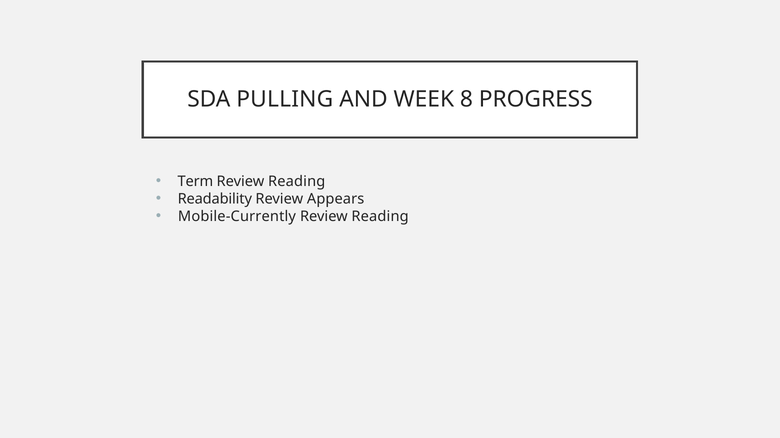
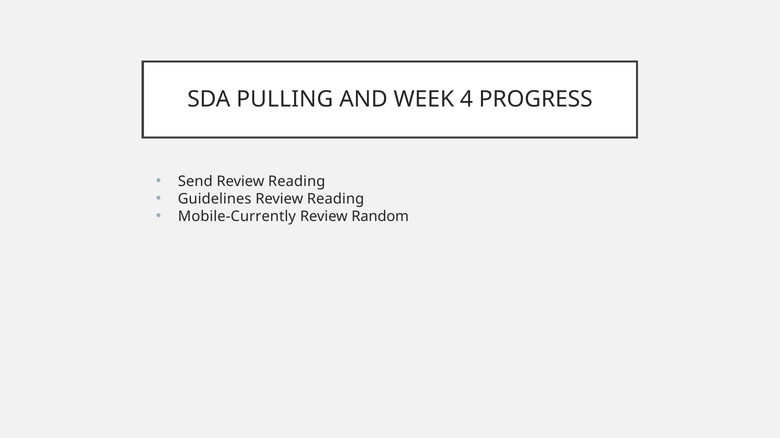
8: 8 -> 4
Term: Term -> Send
Readability: Readability -> Guidelines
Appears at (336, 199): Appears -> Reading
Reading at (380, 217): Reading -> Random
